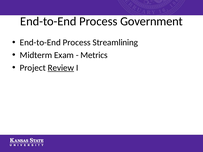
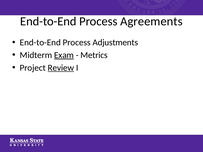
Government: Government -> Agreements
Streamlining: Streamlining -> Adjustments
Exam underline: none -> present
